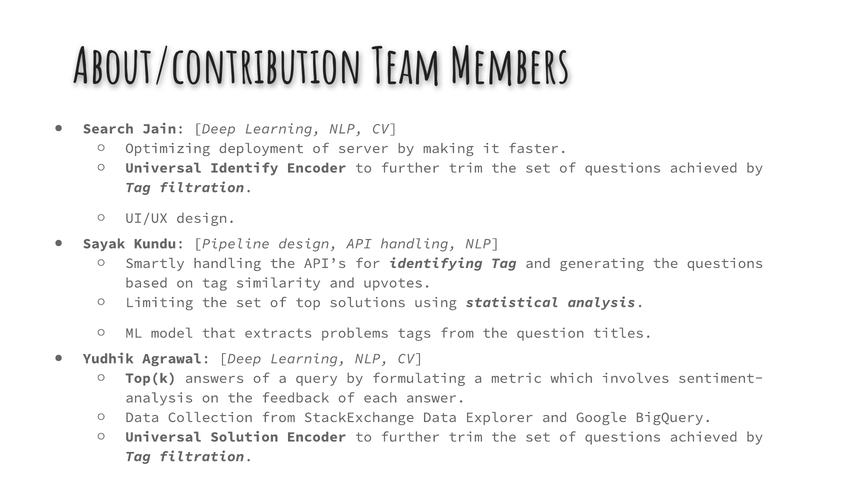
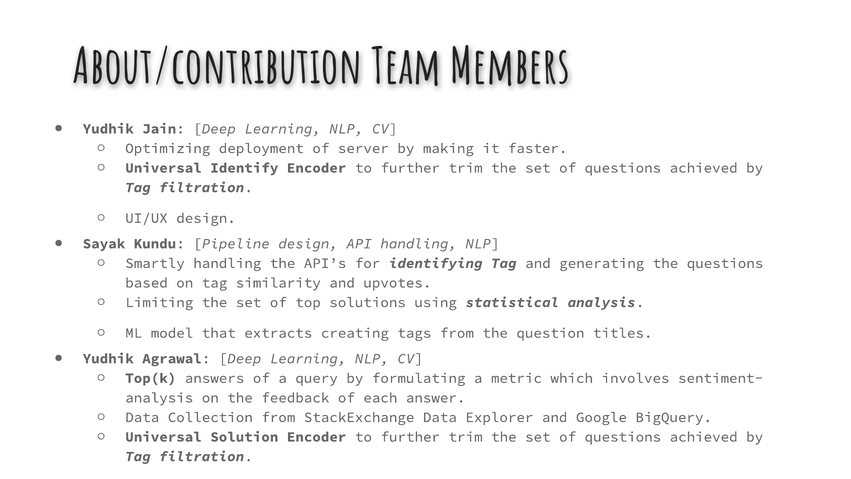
Search at (108, 129): Search -> Yudhik
problems: problems -> creating
